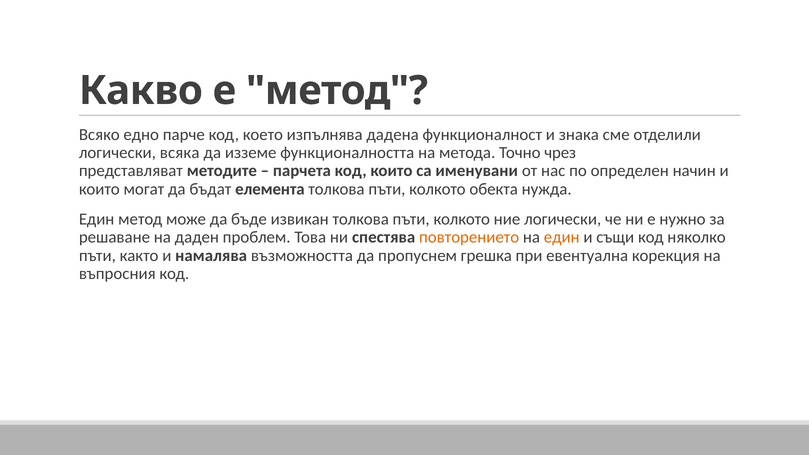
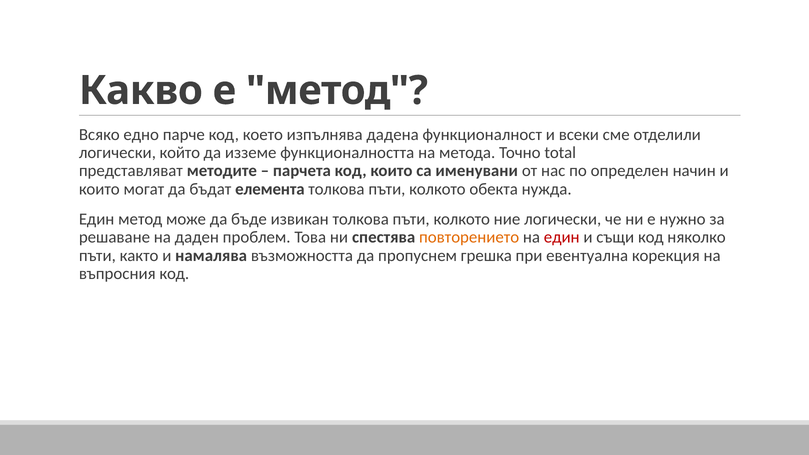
знака: знака -> всеки
всяка: всяка -> който
чрез: чрез -> total
един at (562, 237) colour: orange -> red
